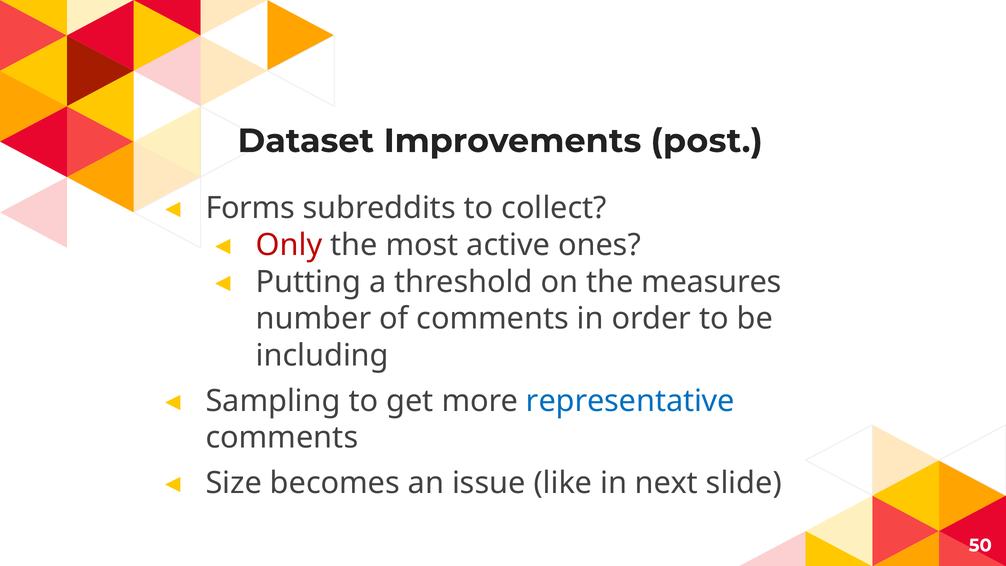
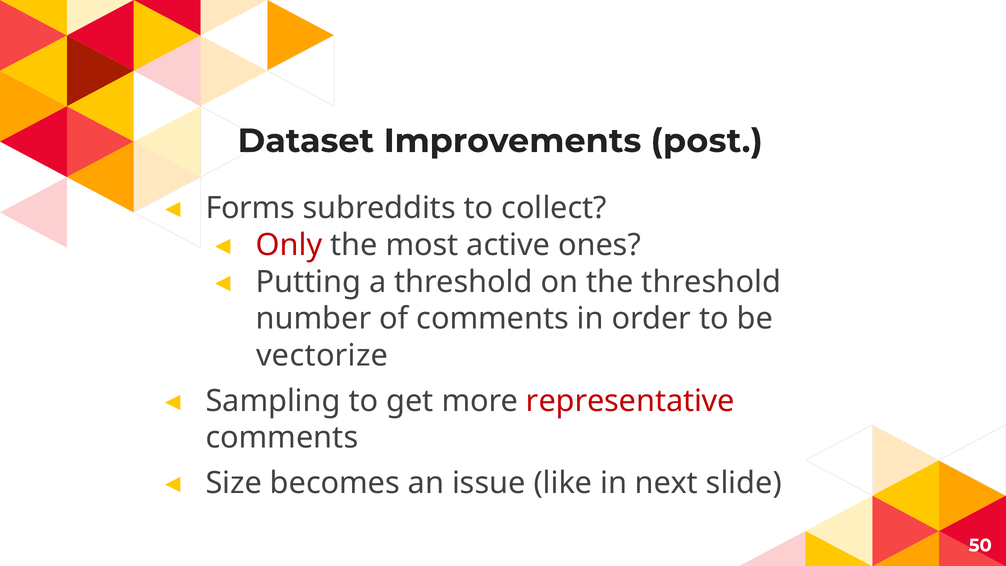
the measures: measures -> threshold
including: including -> vectorize
representative colour: blue -> red
